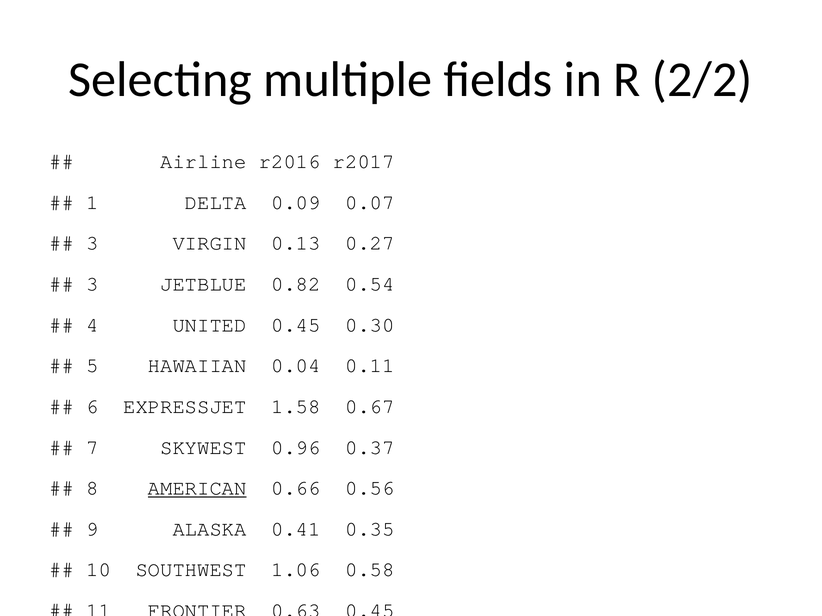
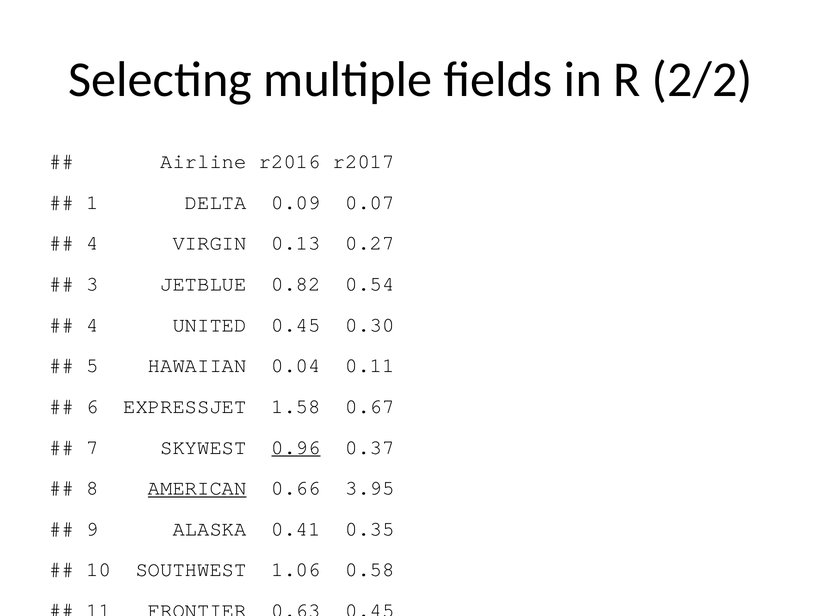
3 at (92, 243): 3 -> 4
0.96 underline: none -> present
0.56: 0.56 -> 3.95
